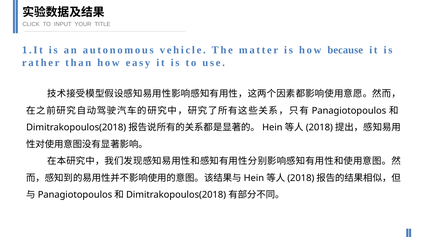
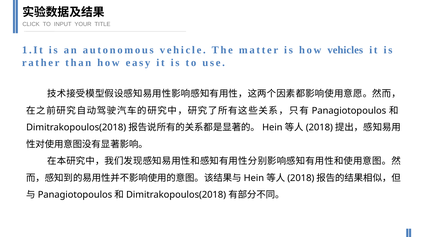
because: because -> vehicles
